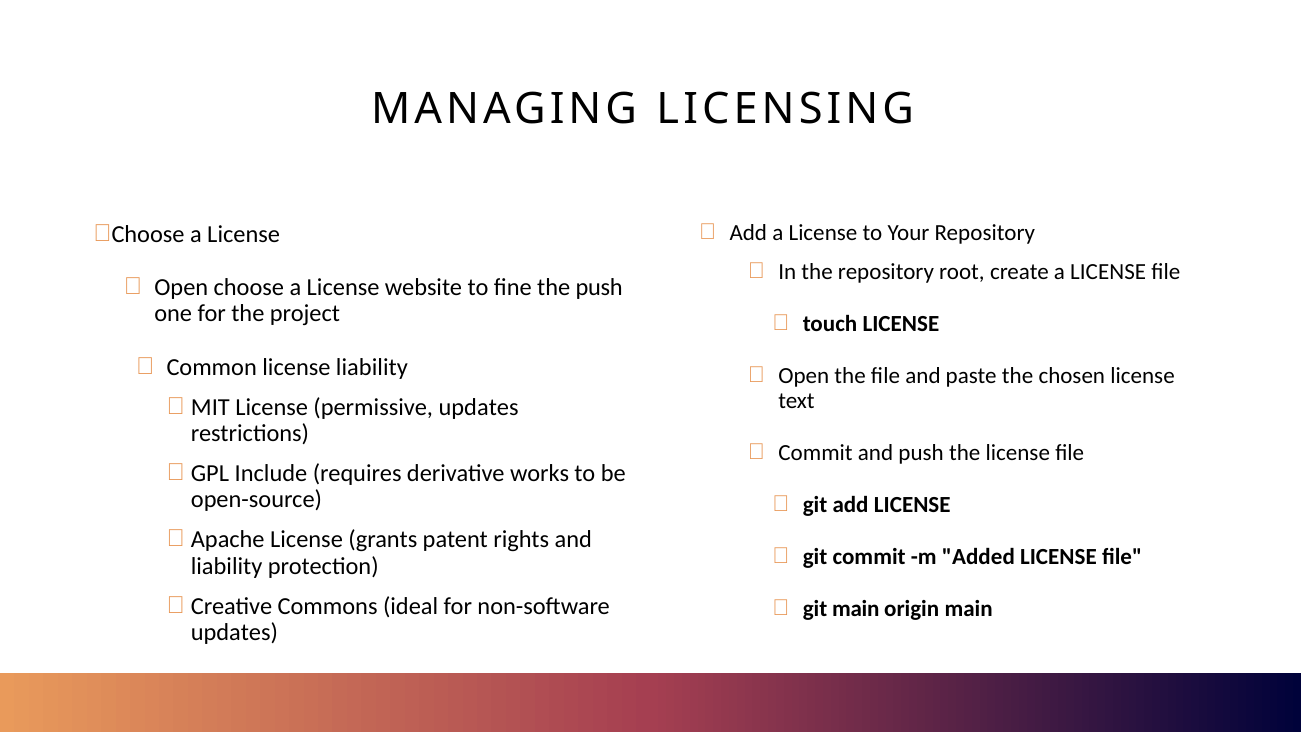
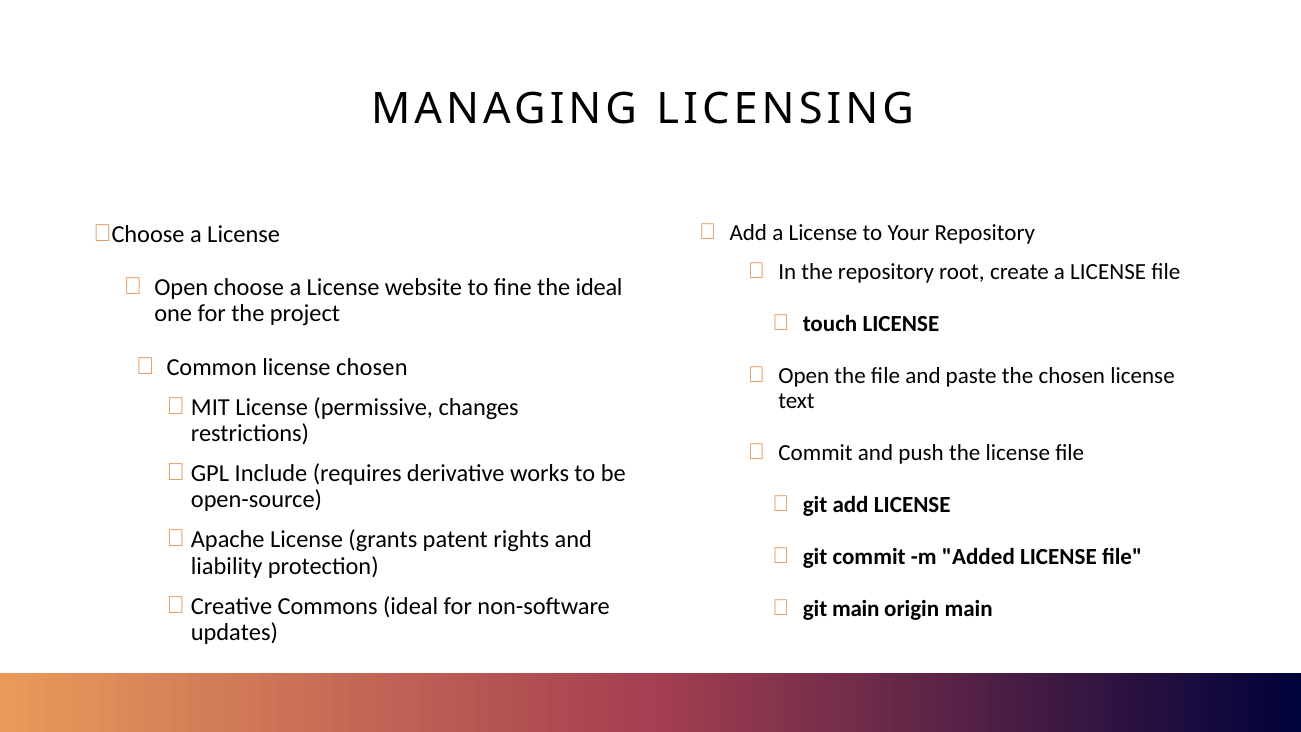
the push: push -> ideal
license liability: liability -> chosen
permissive updates: updates -> changes
